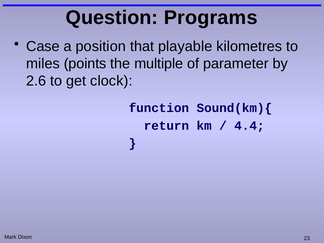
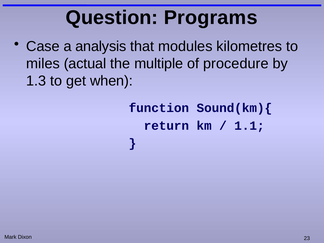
position: position -> analysis
playable: playable -> modules
points: points -> actual
parameter: parameter -> procedure
2.6: 2.6 -> 1.3
clock: clock -> when
4.4: 4.4 -> 1.1
